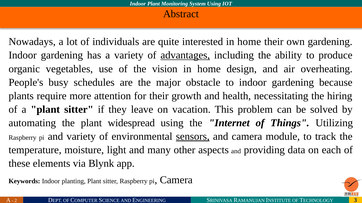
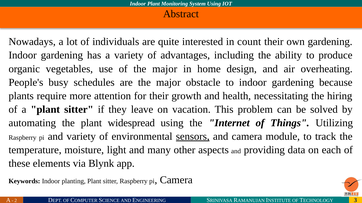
interested in home: home -> count
advantages underline: present -> none
of the vision: vision -> major
